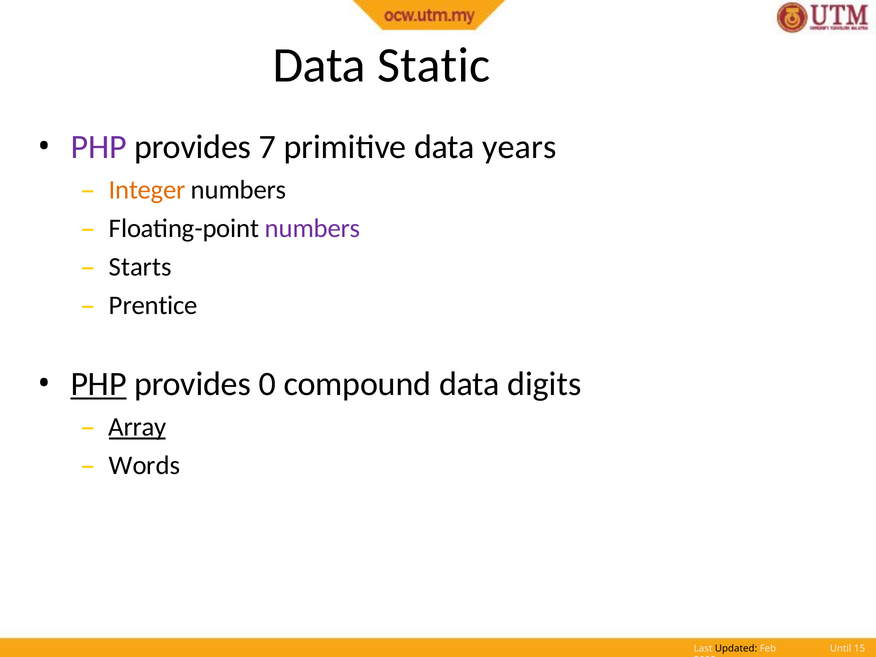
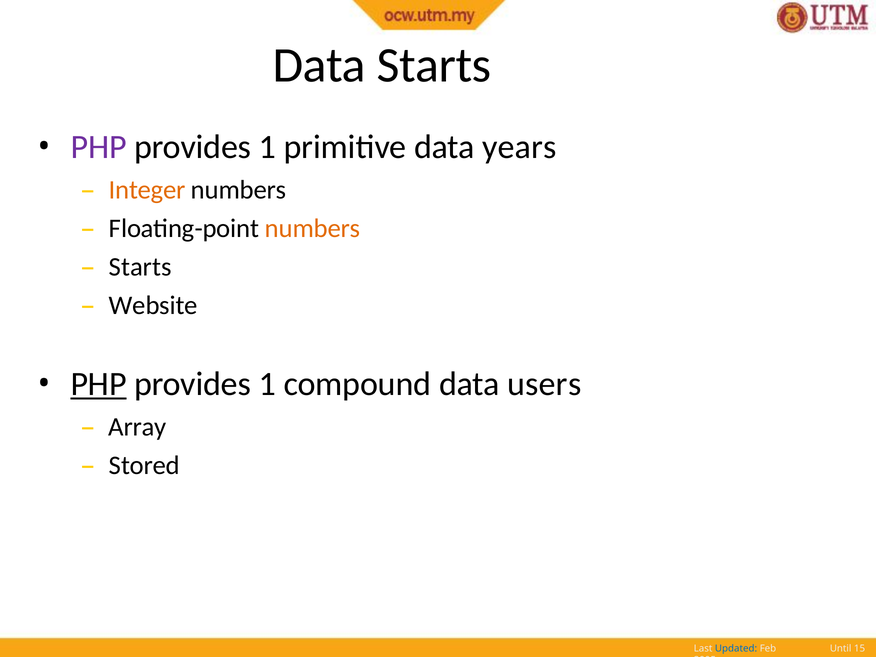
Data Static: Static -> Starts
7 at (268, 147): 7 -> 1
numbers at (313, 229) colour: purple -> orange
Prentice: Prentice -> Website
0 at (267, 384): 0 -> 1
digits: digits -> users
Array underline: present -> none
Words: Words -> Stored
Updated colour: black -> blue
